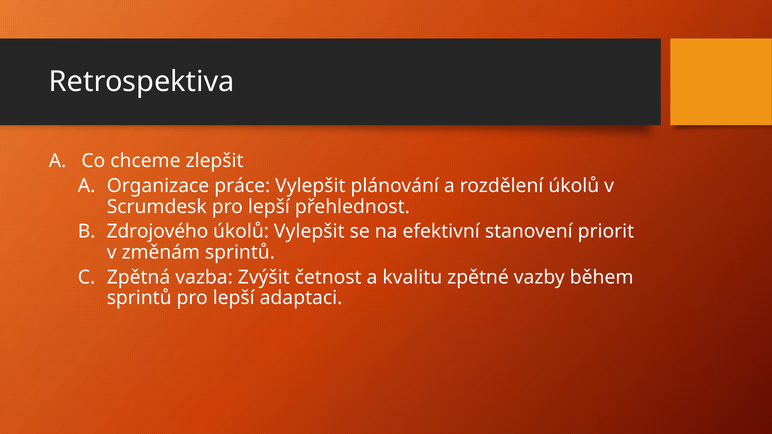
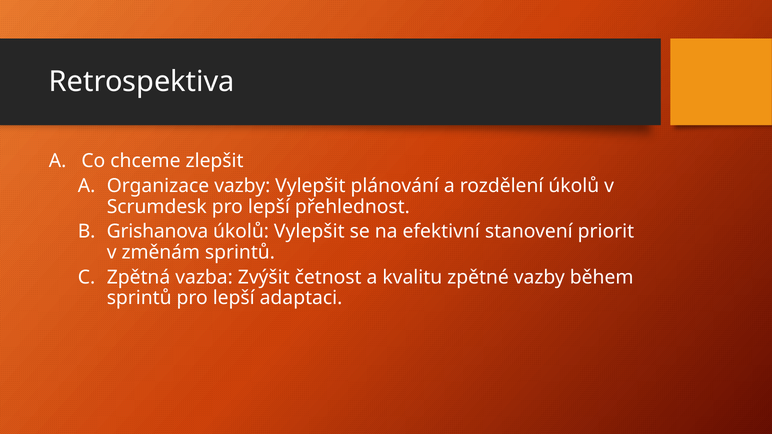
Organizace práce: práce -> vazby
Zdrojového: Zdrojového -> Grishanova
